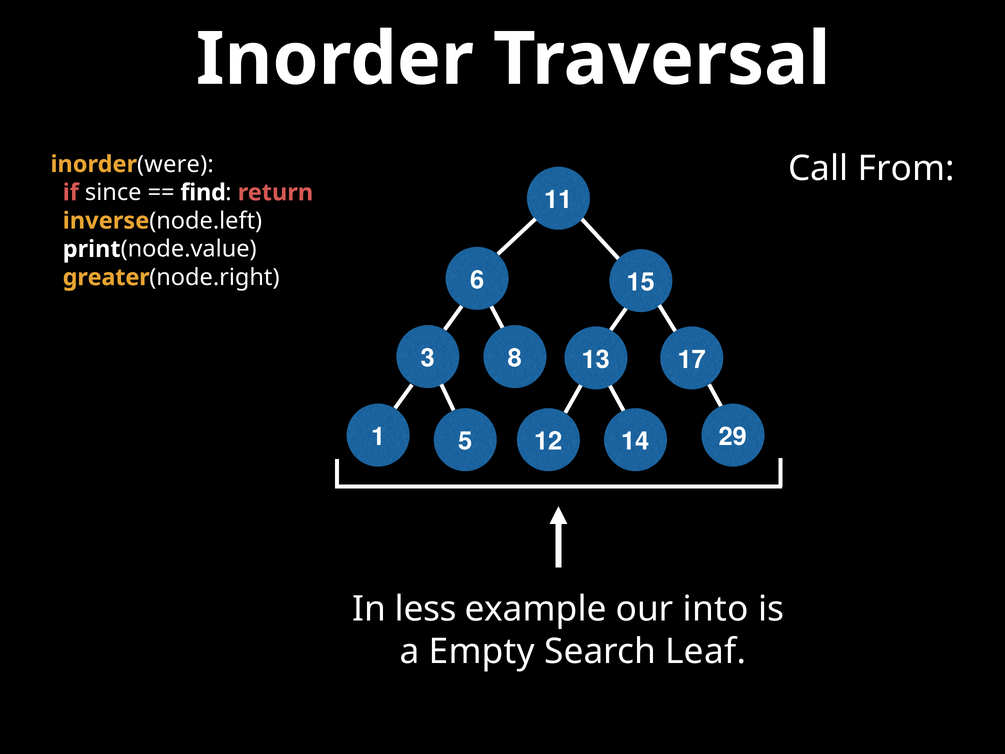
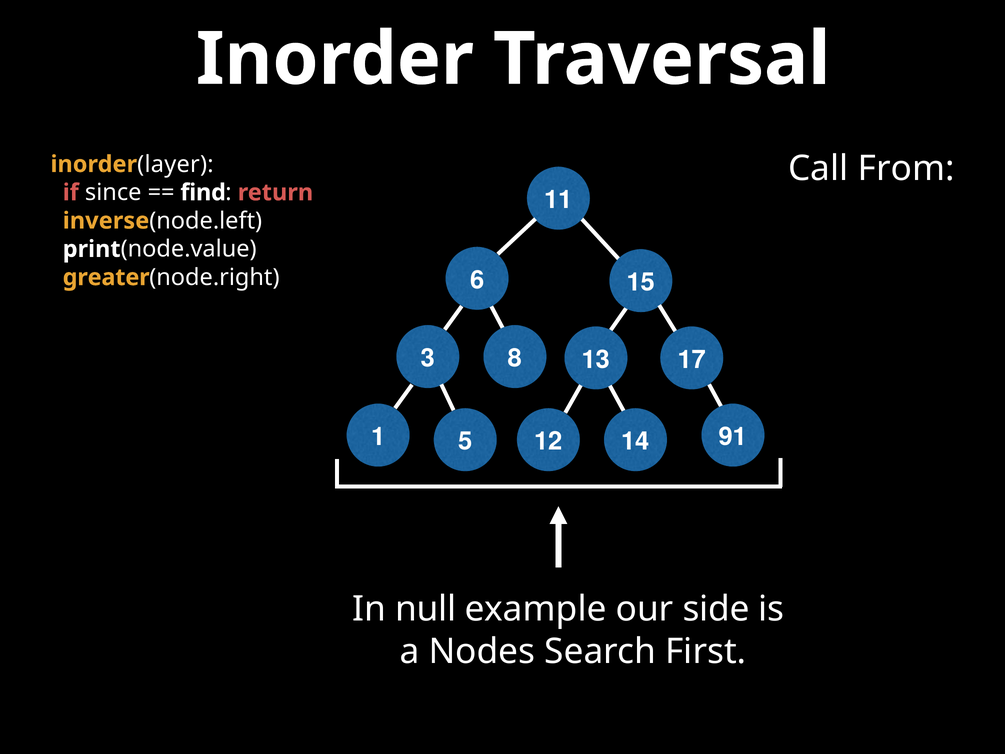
were: were -> layer
29: 29 -> 91
less: less -> null
into: into -> side
Empty: Empty -> Nodes
Leaf: Leaf -> First
